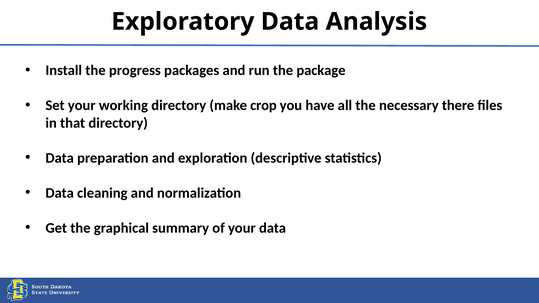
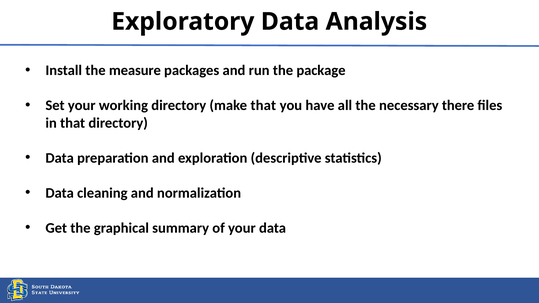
progress: progress -> measure
make crop: crop -> that
